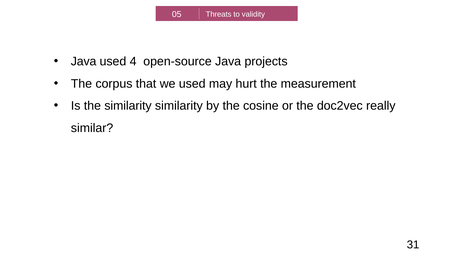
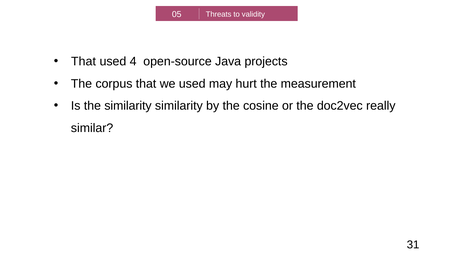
Java at (84, 61): Java -> That
